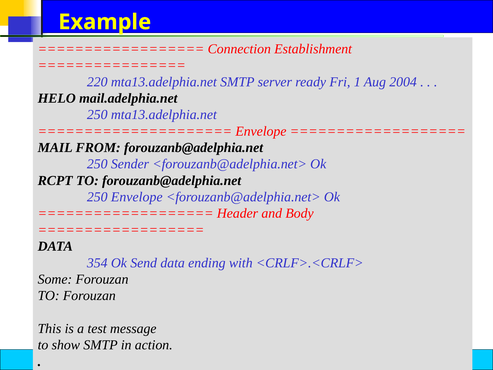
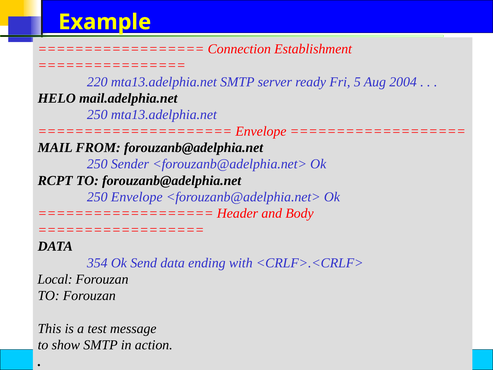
1: 1 -> 5
Some: Some -> Local
